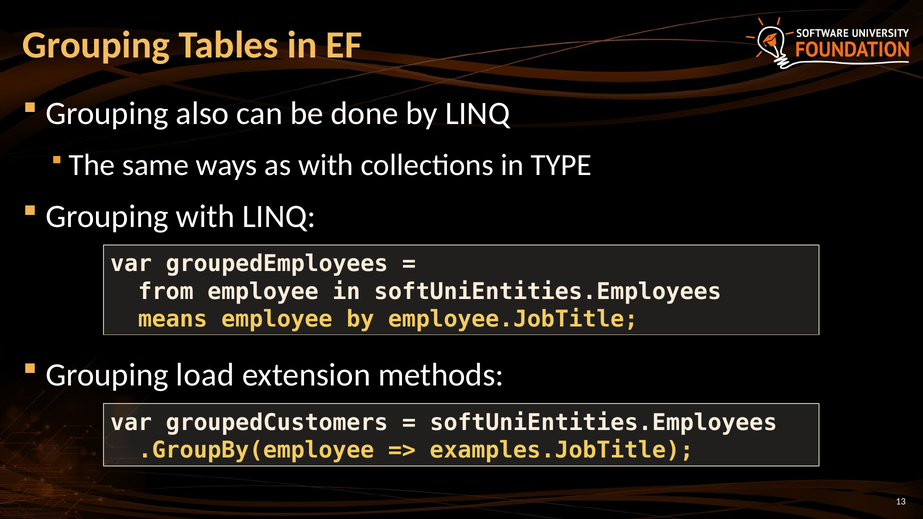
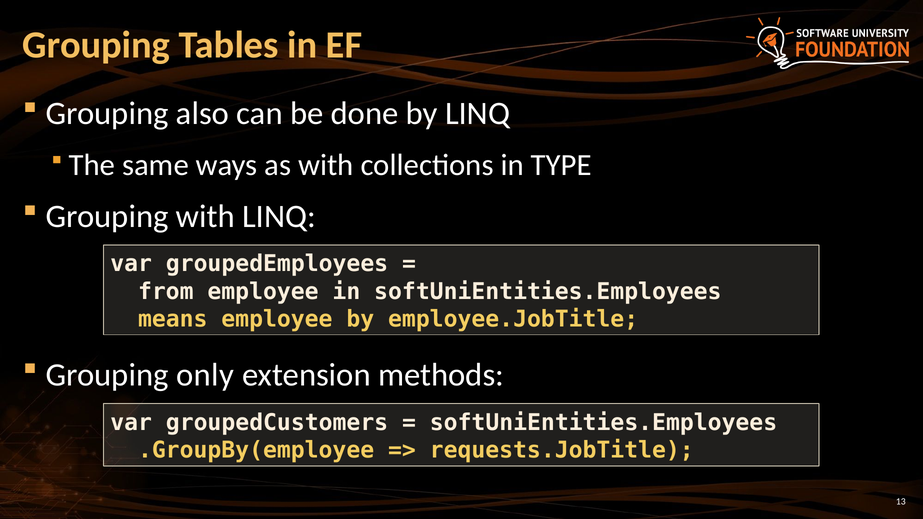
load: load -> only
examples.JobTitle: examples.JobTitle -> requests.JobTitle
